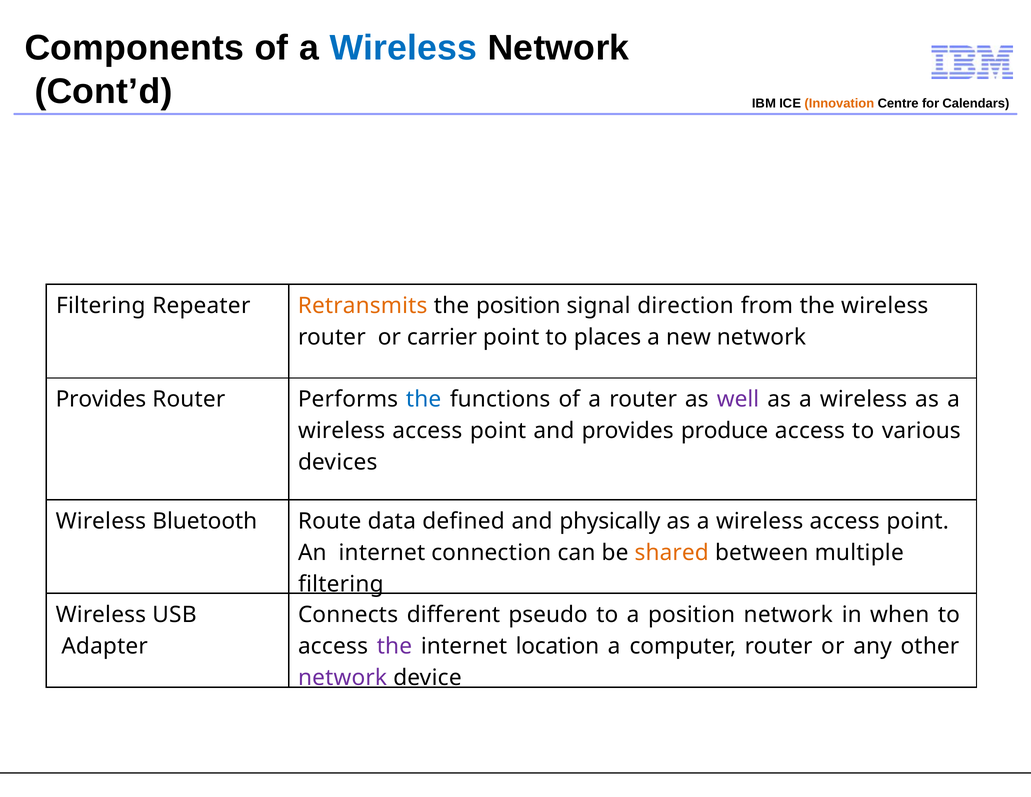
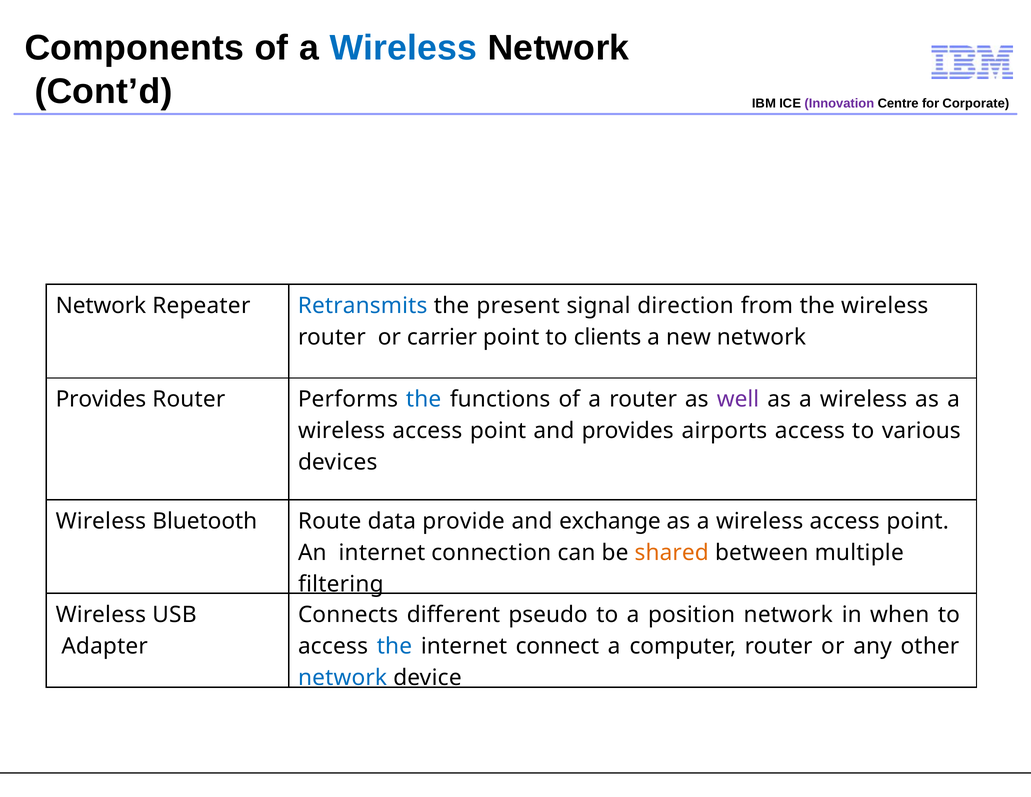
Innovation colour: orange -> purple
Calendars: Calendars -> Corporate
Filtering at (101, 306): Filtering -> Network
Retransmits colour: orange -> blue
the position: position -> present
places: places -> clients
produce: produce -> airports
defined: defined -> provide
physically: physically -> exchange
the at (394, 647) colour: purple -> blue
location: location -> connect
network at (343, 678) colour: purple -> blue
